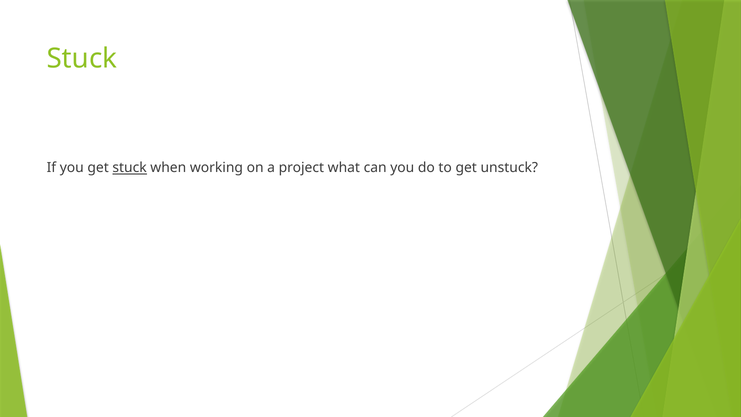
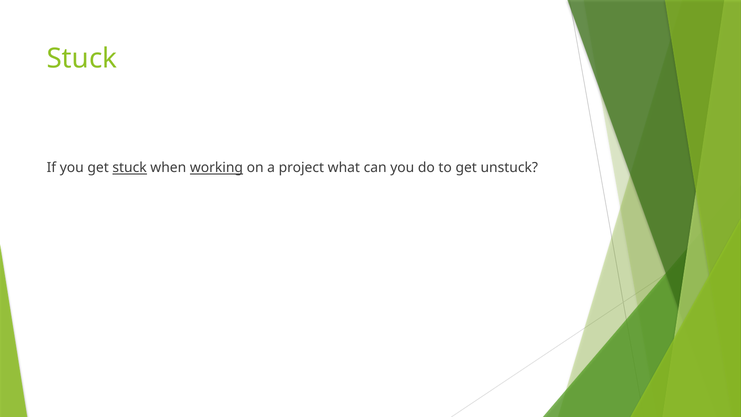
working underline: none -> present
